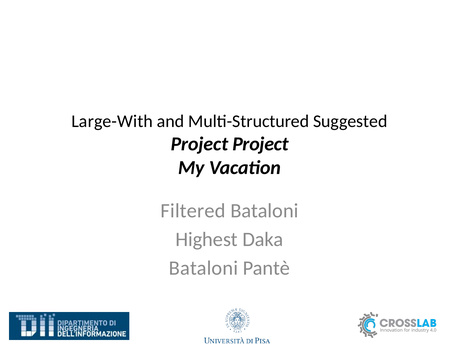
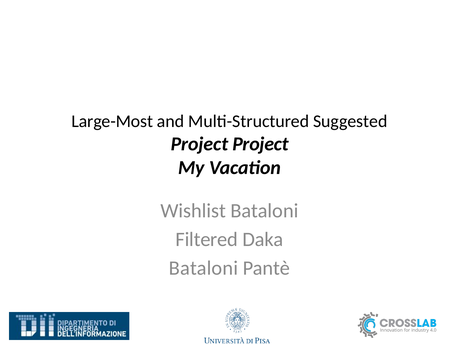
Large-With: Large-With -> Large-Most
Filtered: Filtered -> Wishlist
Highest: Highest -> Filtered
